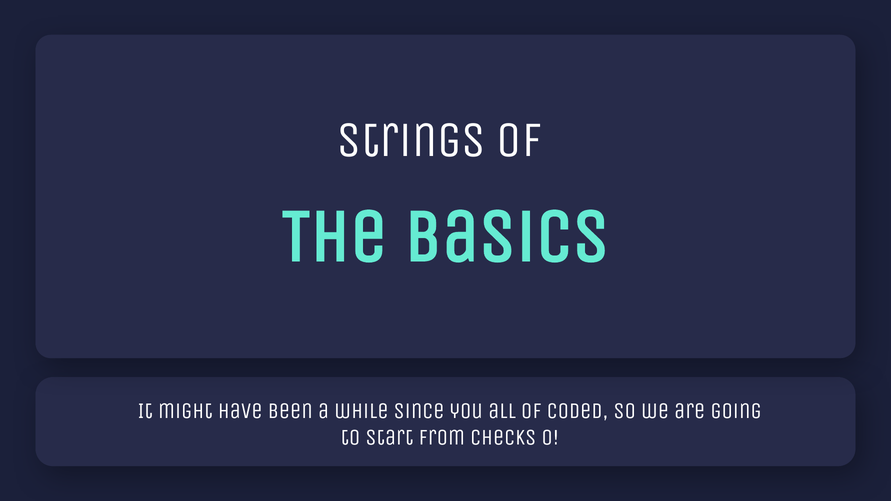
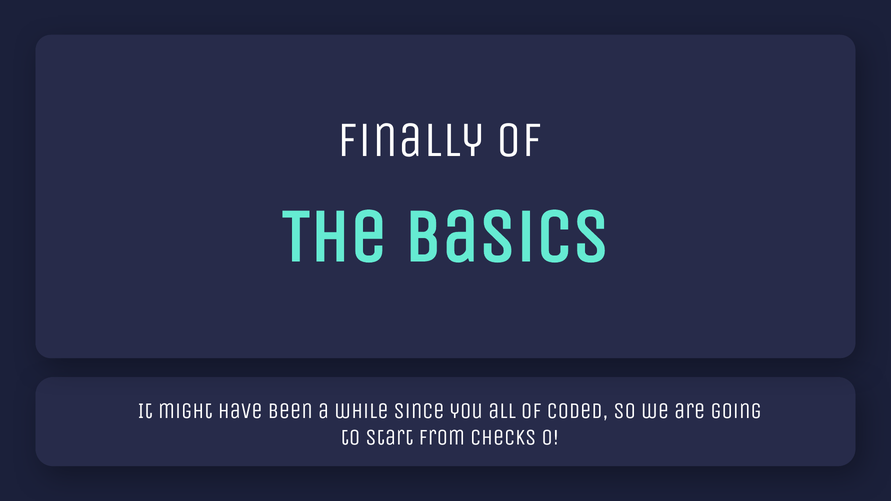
Strings: Strings -> Finally
